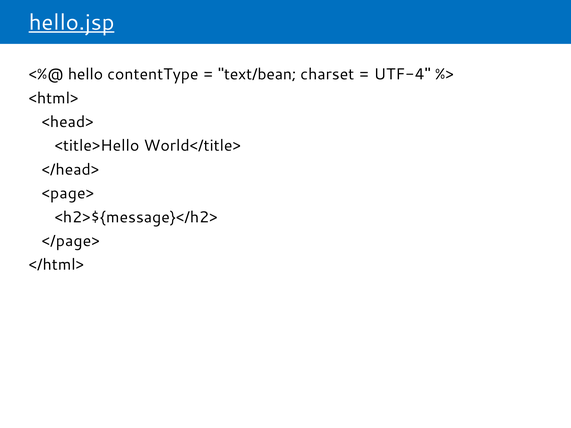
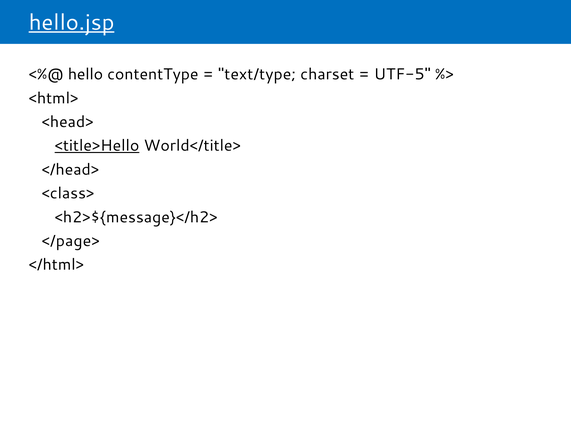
text/bean: text/bean -> text/type
UTF-4: UTF-4 -> UTF-5
<title>Hello underline: none -> present
<page>: <page> -> <class>
